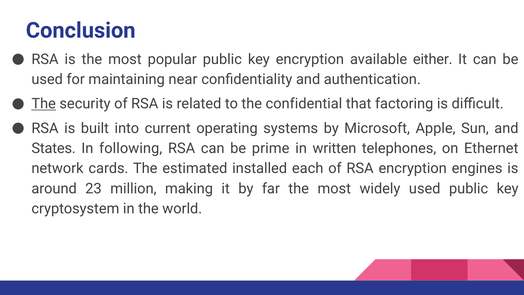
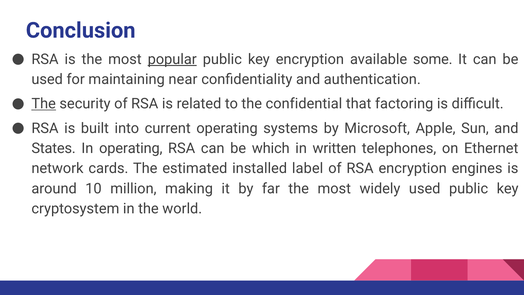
popular underline: none -> present
either: either -> some
In following: following -> operating
prime: prime -> which
each: each -> label
23: 23 -> 10
